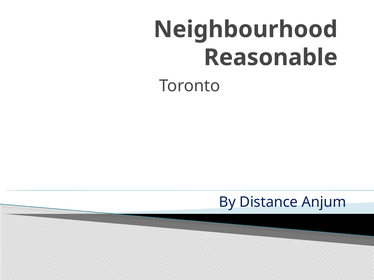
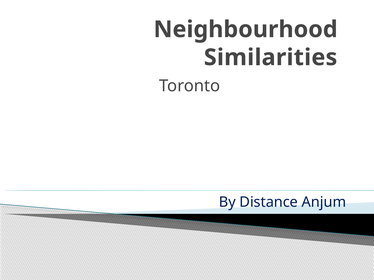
Reasonable: Reasonable -> Similarities
